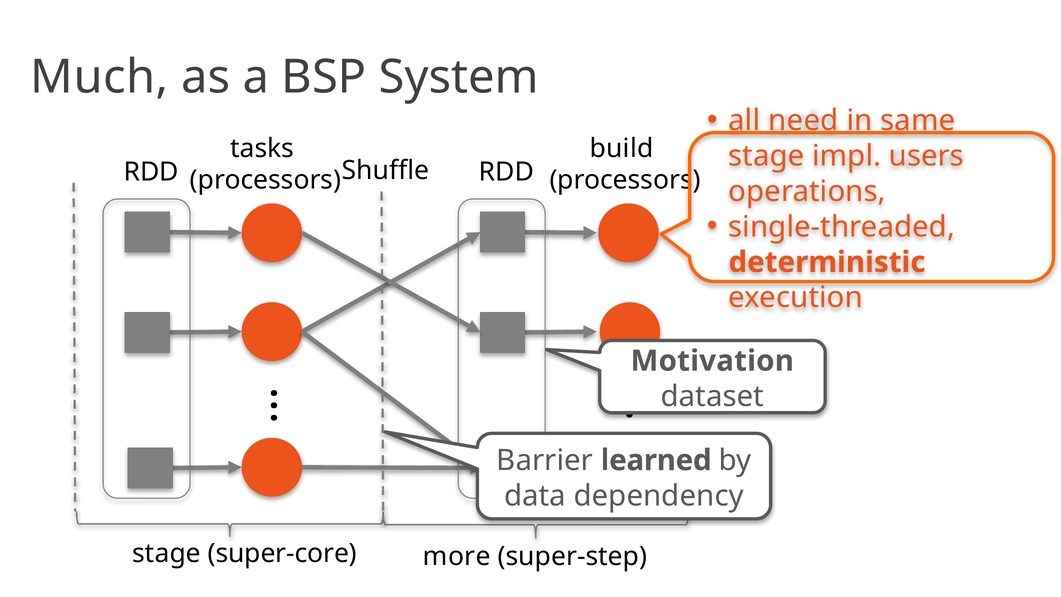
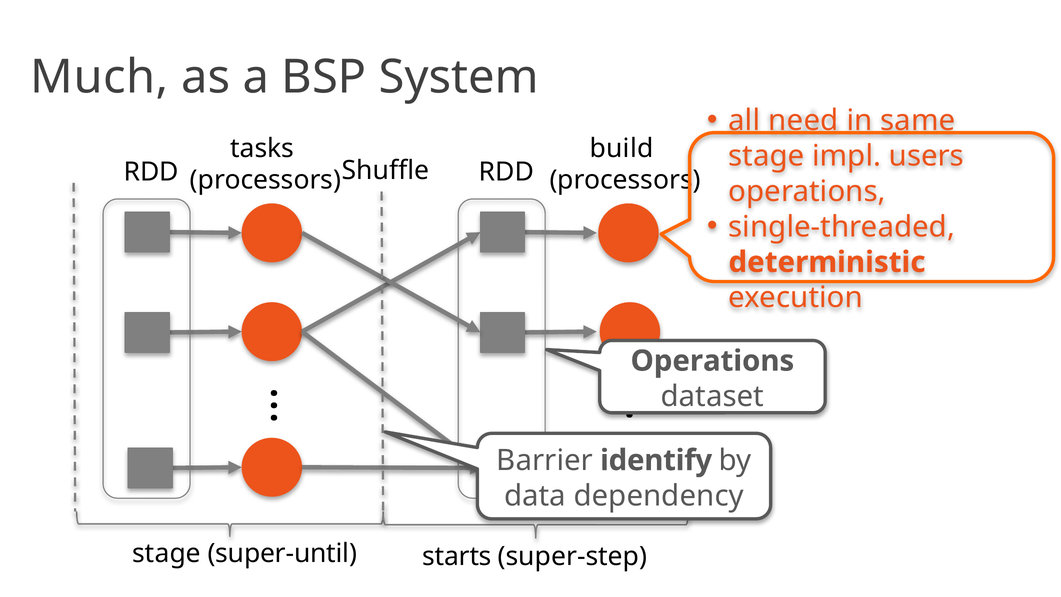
Motivation at (712, 361): Motivation -> Operations
learned: learned -> identify
super-core: super-core -> super-until
more: more -> starts
